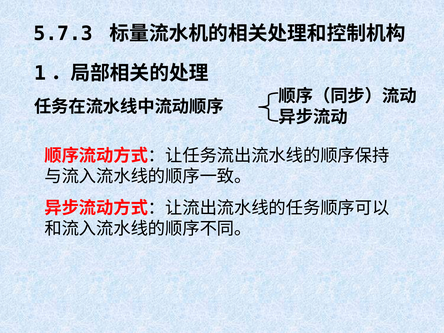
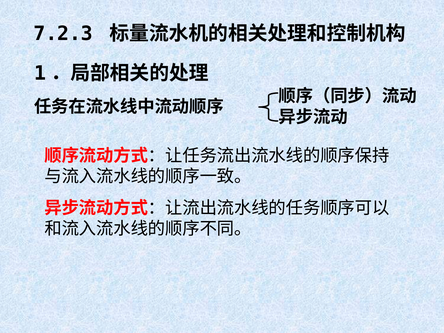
5.7.3: 5.7.3 -> 7.2.3
